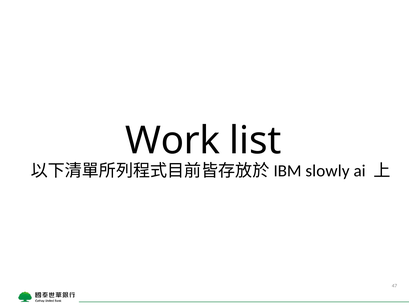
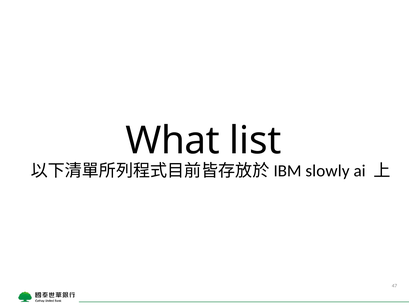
Work: Work -> What
